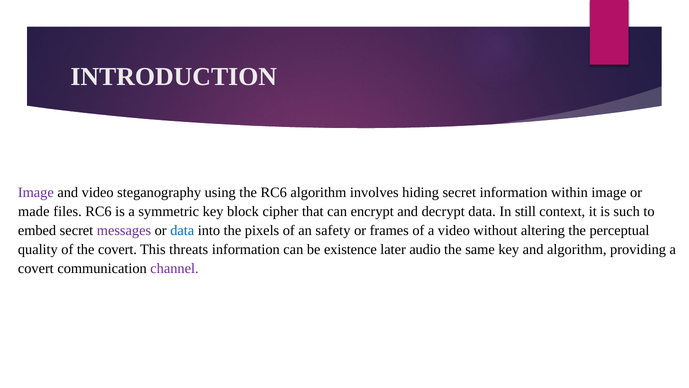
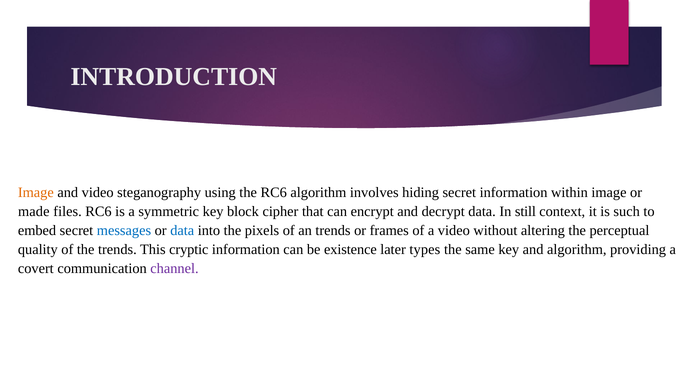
Image at (36, 192) colour: purple -> orange
messages colour: purple -> blue
an safety: safety -> trends
the covert: covert -> trends
threats: threats -> cryptic
audio: audio -> types
